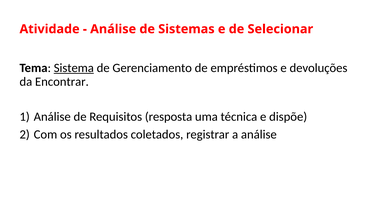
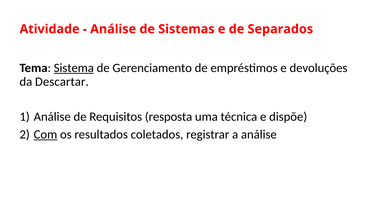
Selecionar: Selecionar -> Separados
Encontrar: Encontrar -> Descartar
Com underline: none -> present
